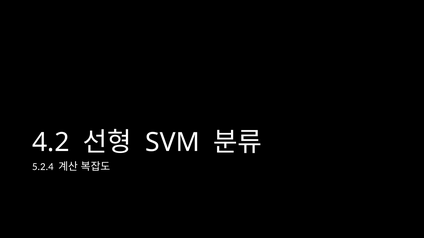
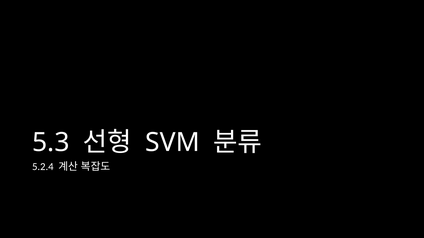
4.2: 4.2 -> 5.3
